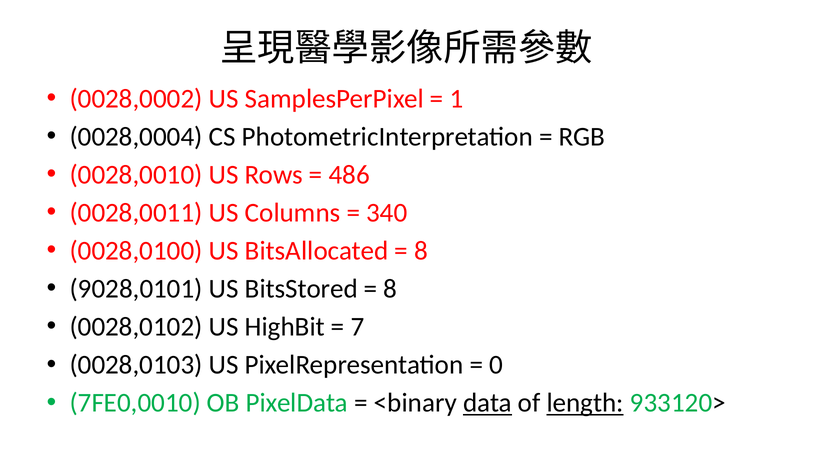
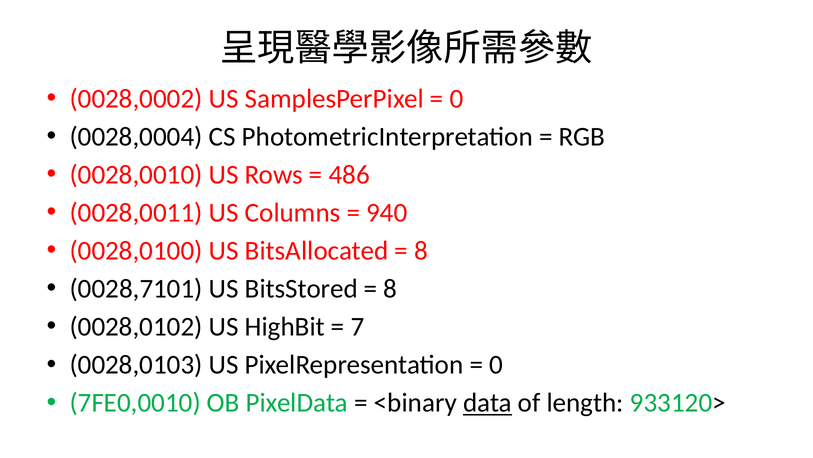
1 at (456, 99): 1 -> 0
340: 340 -> 940
9028,0101: 9028,0101 -> 0028,7101
length underline: present -> none
